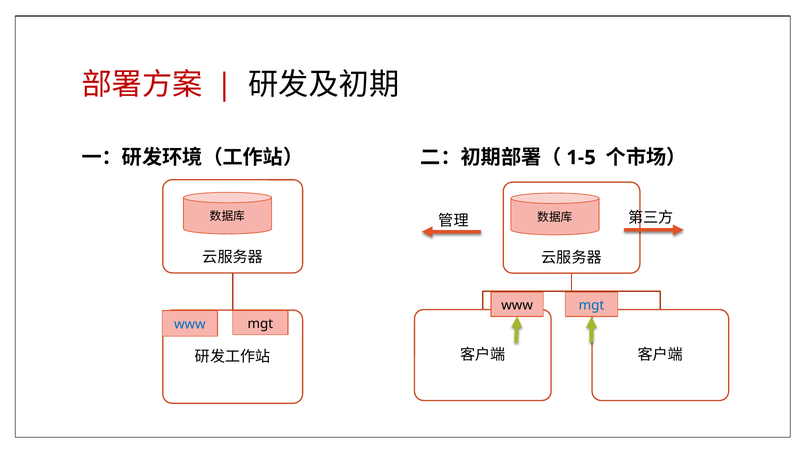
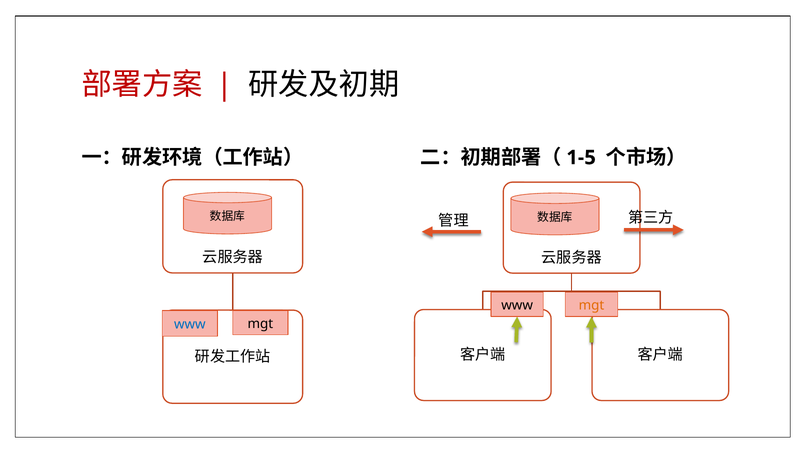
mgt at (591, 306) colour: blue -> orange
